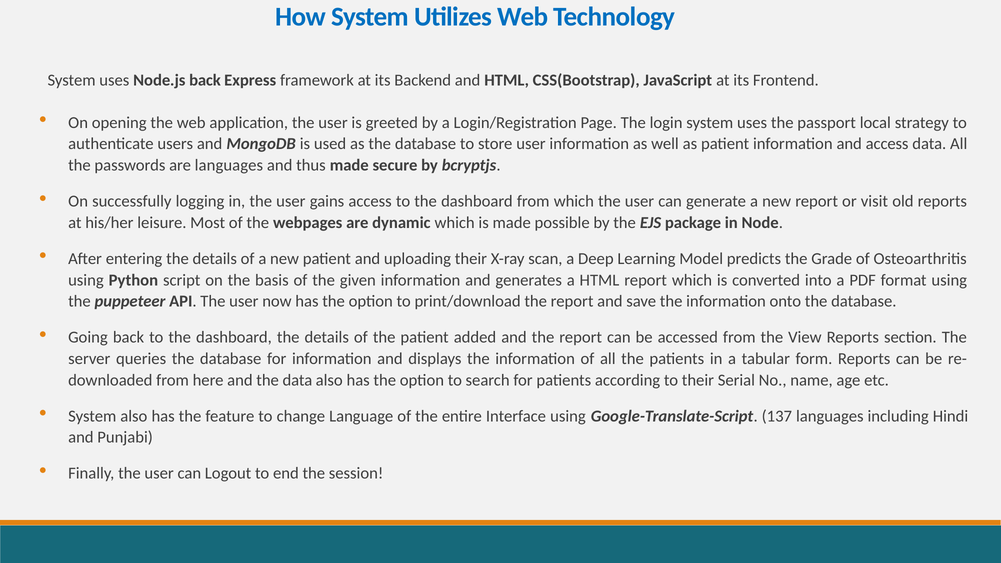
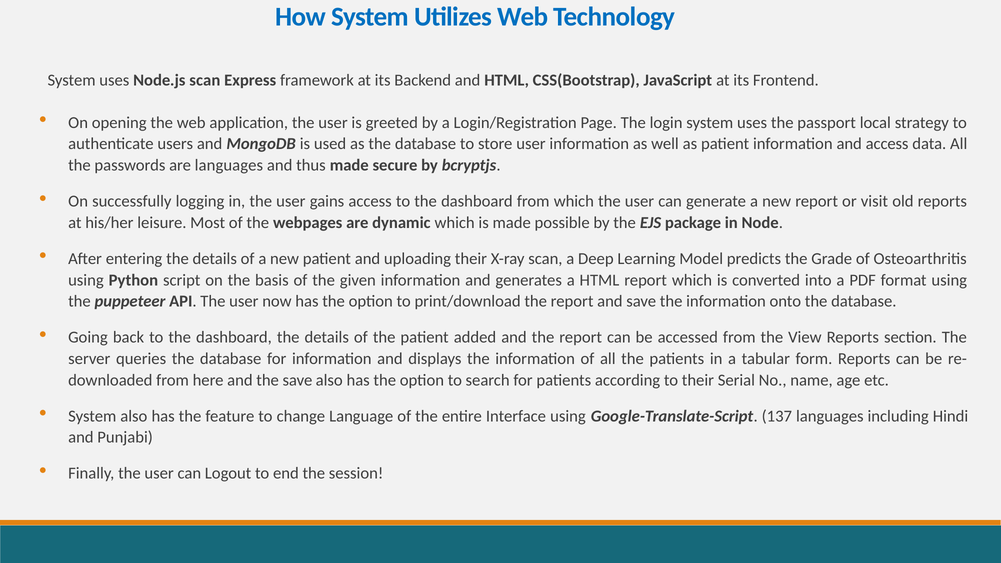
Node.js back: back -> scan
the data: data -> save
